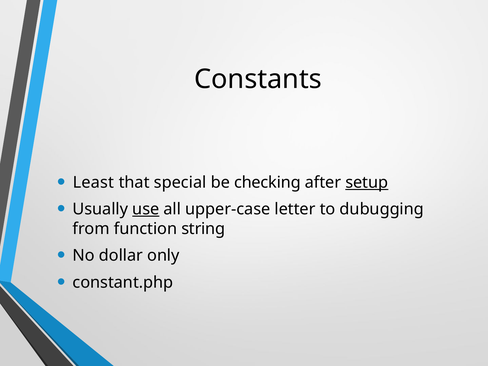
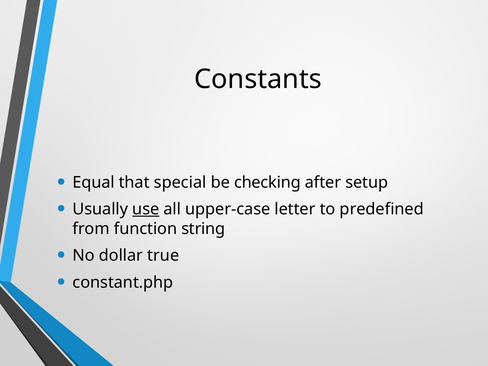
Least: Least -> Equal
setup underline: present -> none
dubugging: dubugging -> predefined
only: only -> true
